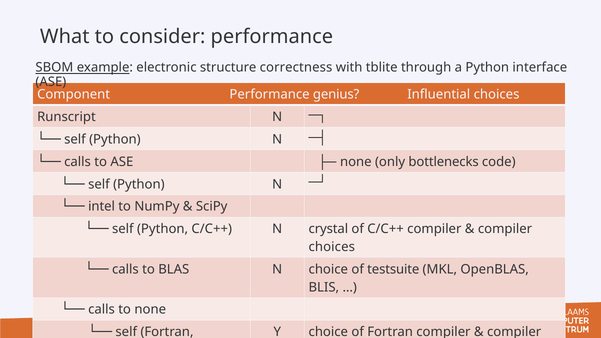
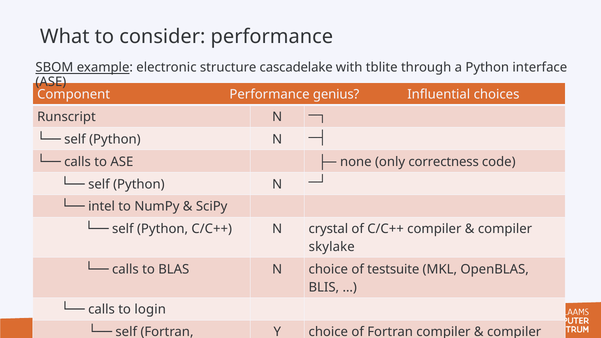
correctness: correctness -> cascadelake
bottlenecks: bottlenecks -> correctness
choices at (332, 247): choices -> skylake
to none: none -> login
